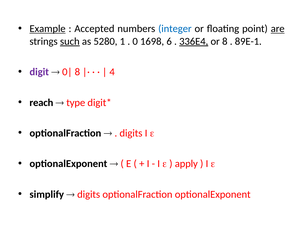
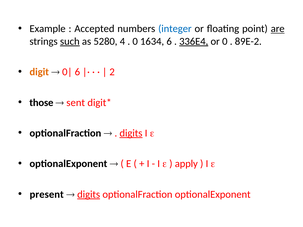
Example underline: present -> none
1: 1 -> 4
1698: 1698 -> 1634
or 8: 8 -> 0
89E-1: 89E-1 -> 89E-2
digit colour: purple -> orange
8 at (77, 72): 8 -> 6
4: 4 -> 2
reach: reach -> those
type: type -> sent
digits at (131, 133) underline: none -> present
simplify: simplify -> present
digits at (89, 195) underline: none -> present
